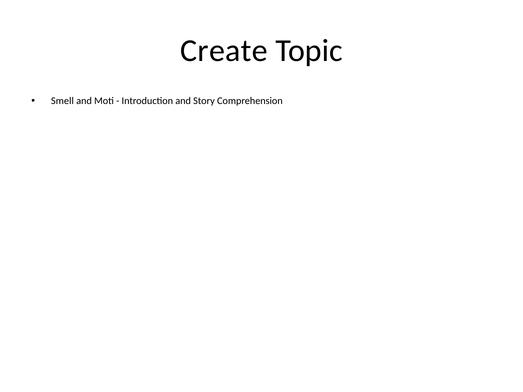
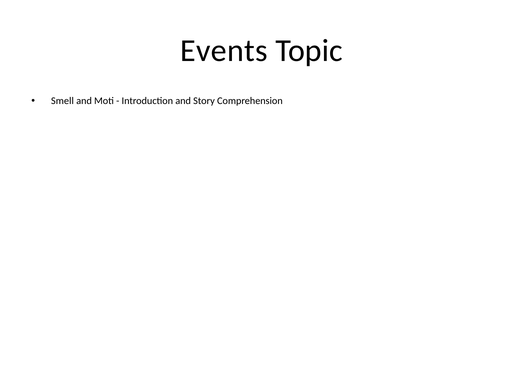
Create: Create -> Events
